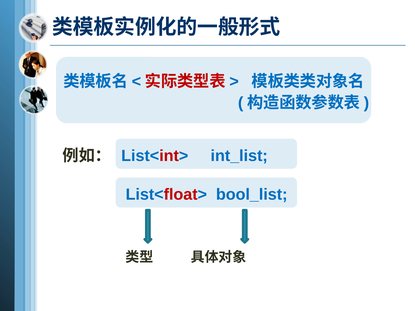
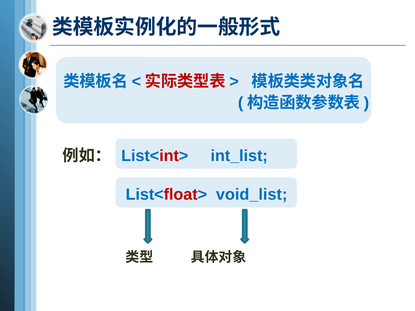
bool_list: bool_list -> void_list
